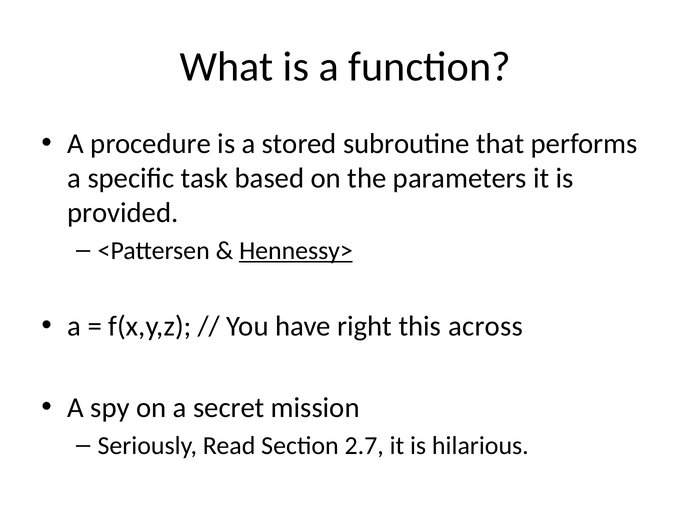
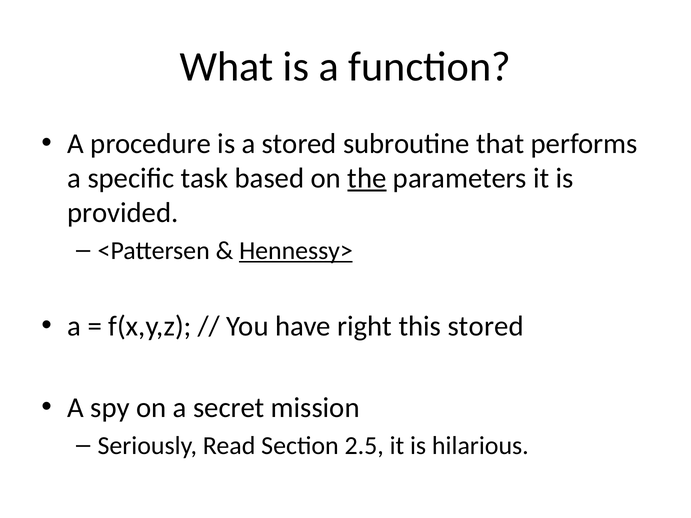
the underline: none -> present
this across: across -> stored
2.7: 2.7 -> 2.5
